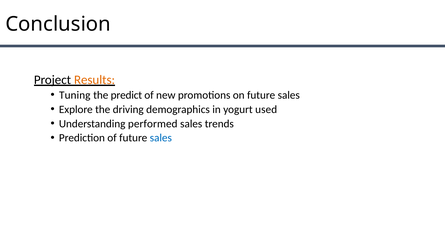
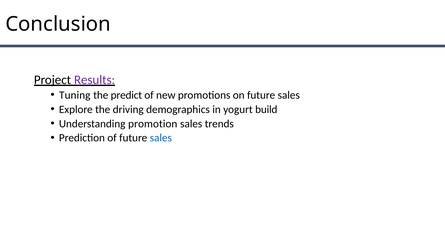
Results colour: orange -> purple
used: used -> build
performed: performed -> promotion
